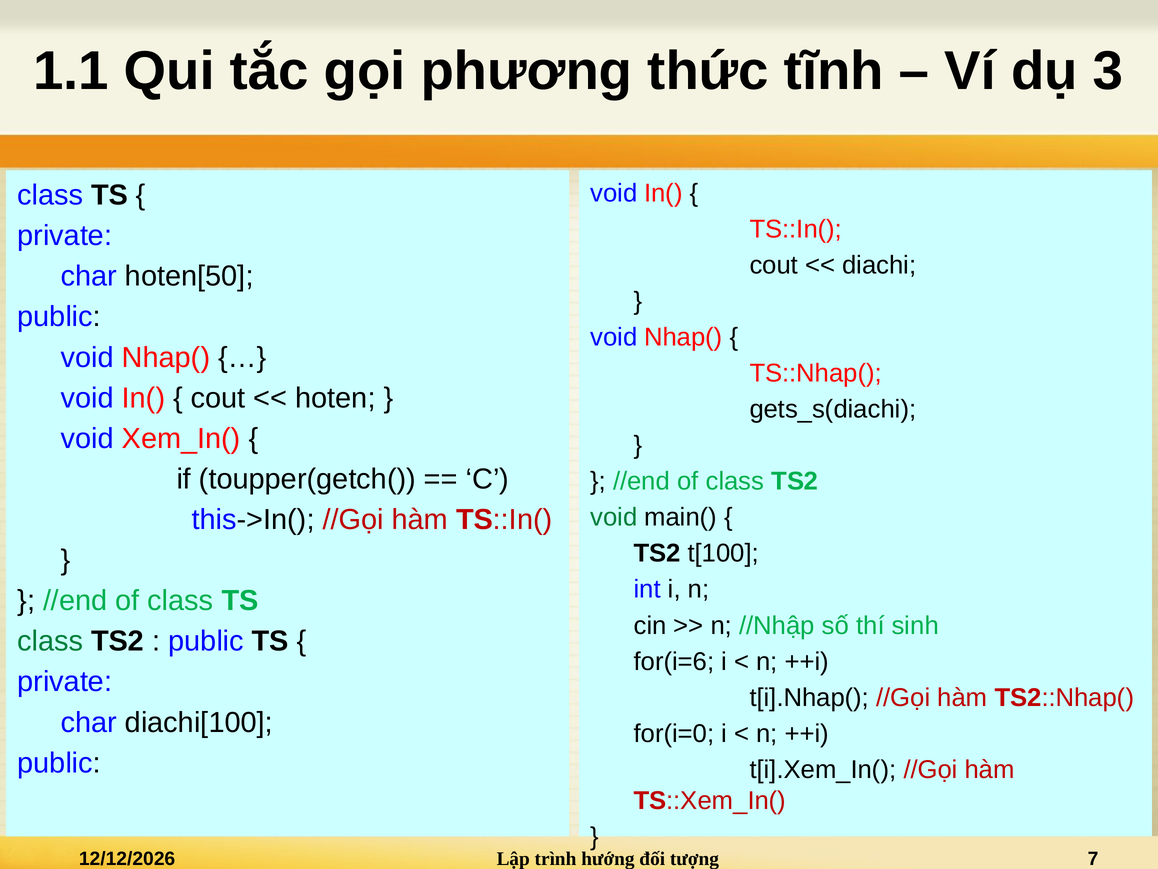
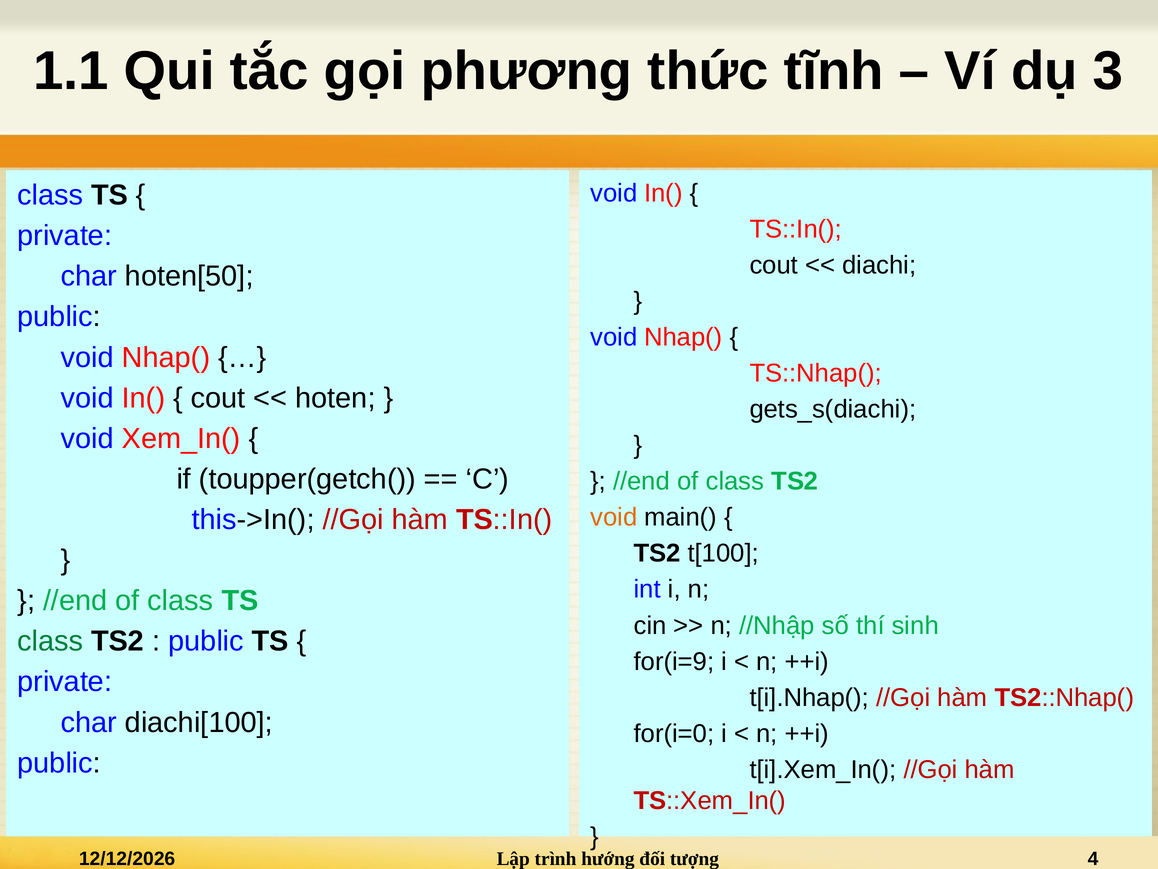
void at (614, 517) colour: green -> orange
for(i=6: for(i=6 -> for(i=9
7: 7 -> 4
